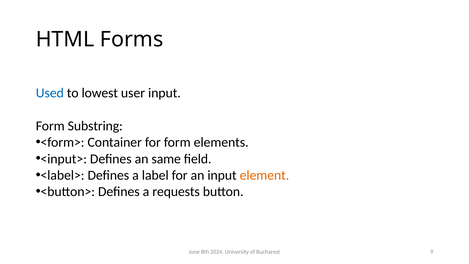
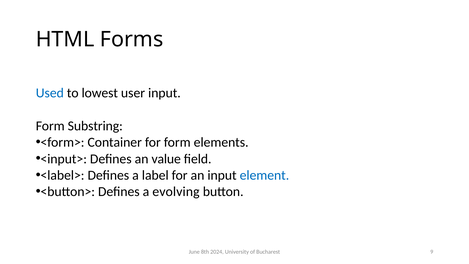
same: same -> value
element colour: orange -> blue
requests: requests -> evolving
